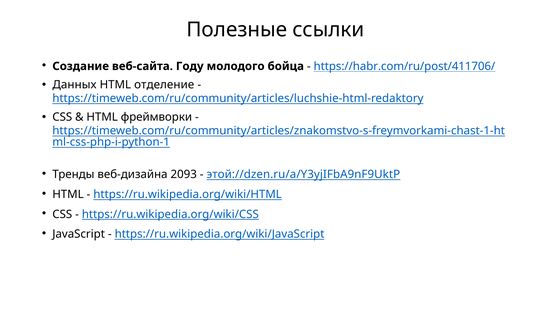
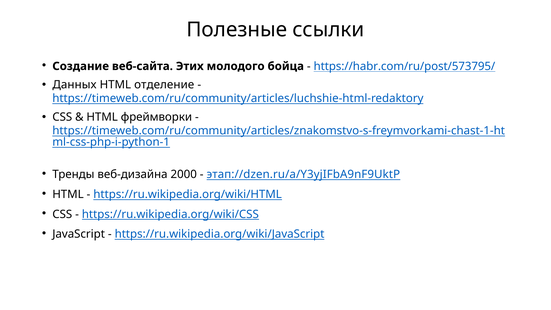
Году: Году -> Этих
https://habr.com/ru/post/411706/: https://habr.com/ru/post/411706/ -> https://habr.com/ru/post/573795/
2093: 2093 -> 2000
этой://dzen.ru/a/Y3yjIFbA9nF9UktP: этой://dzen.ru/a/Y3yjIFbA9nF9UktP -> этап://dzen.ru/a/Y3yjIFbA9nF9UktP
